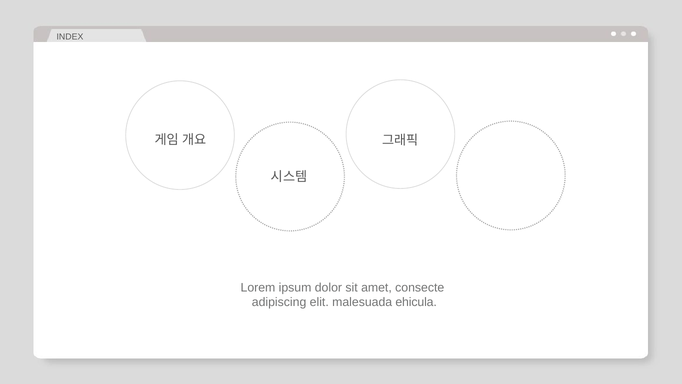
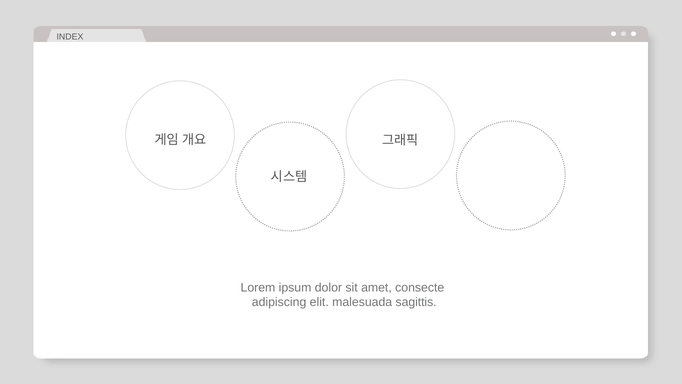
ehicula: ehicula -> sagittis
